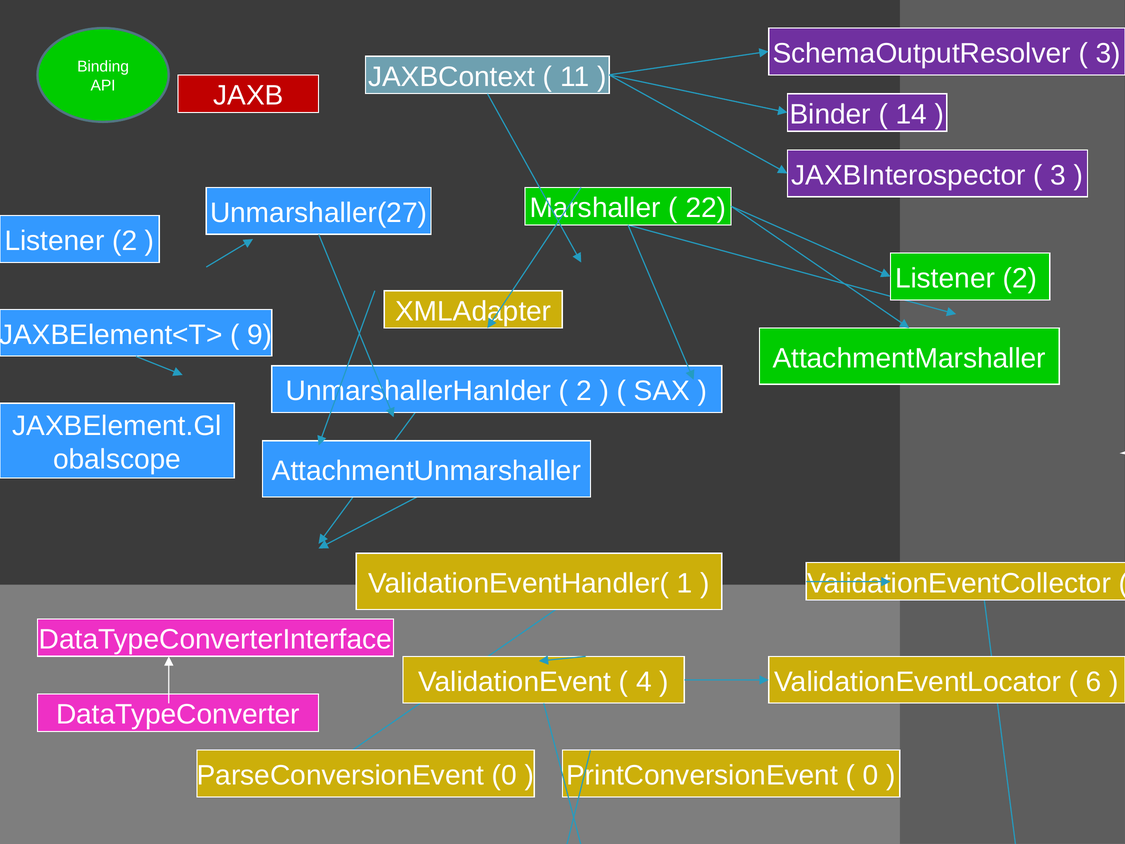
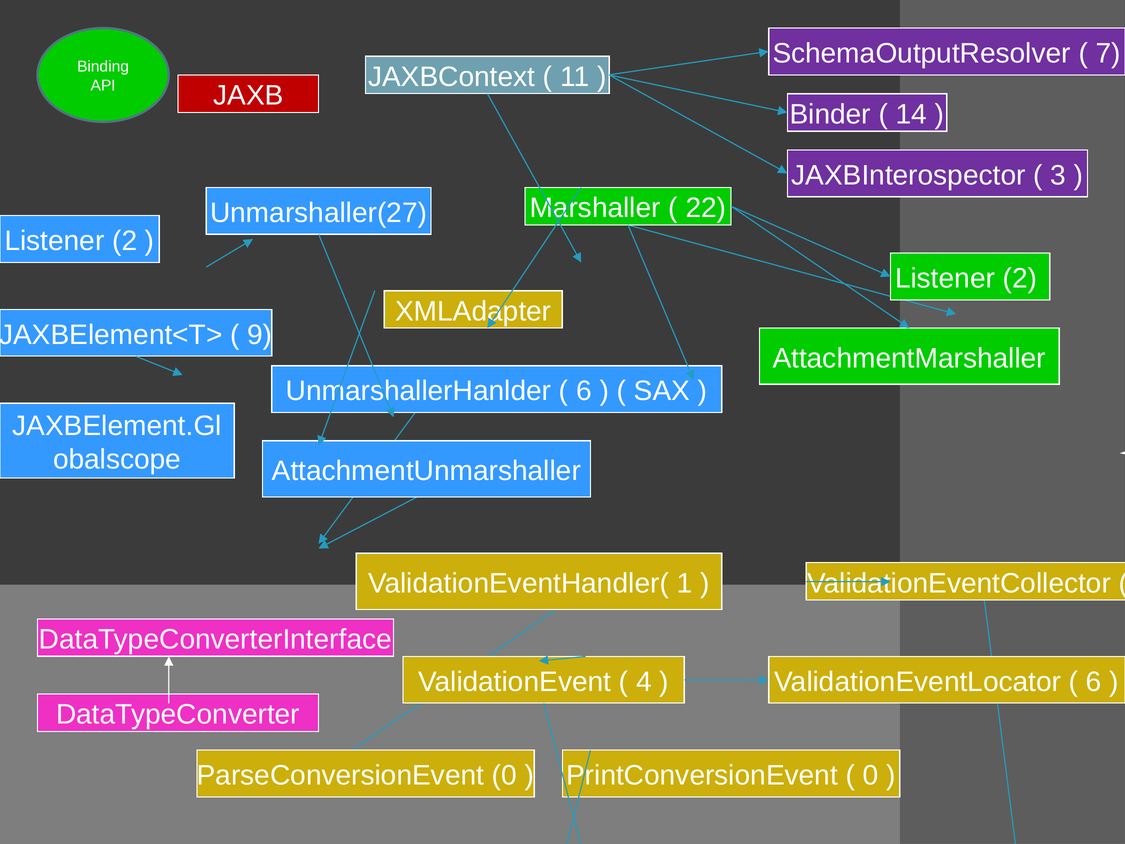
3 at (1108, 53): 3 -> 7
2 at (584, 391): 2 -> 6
